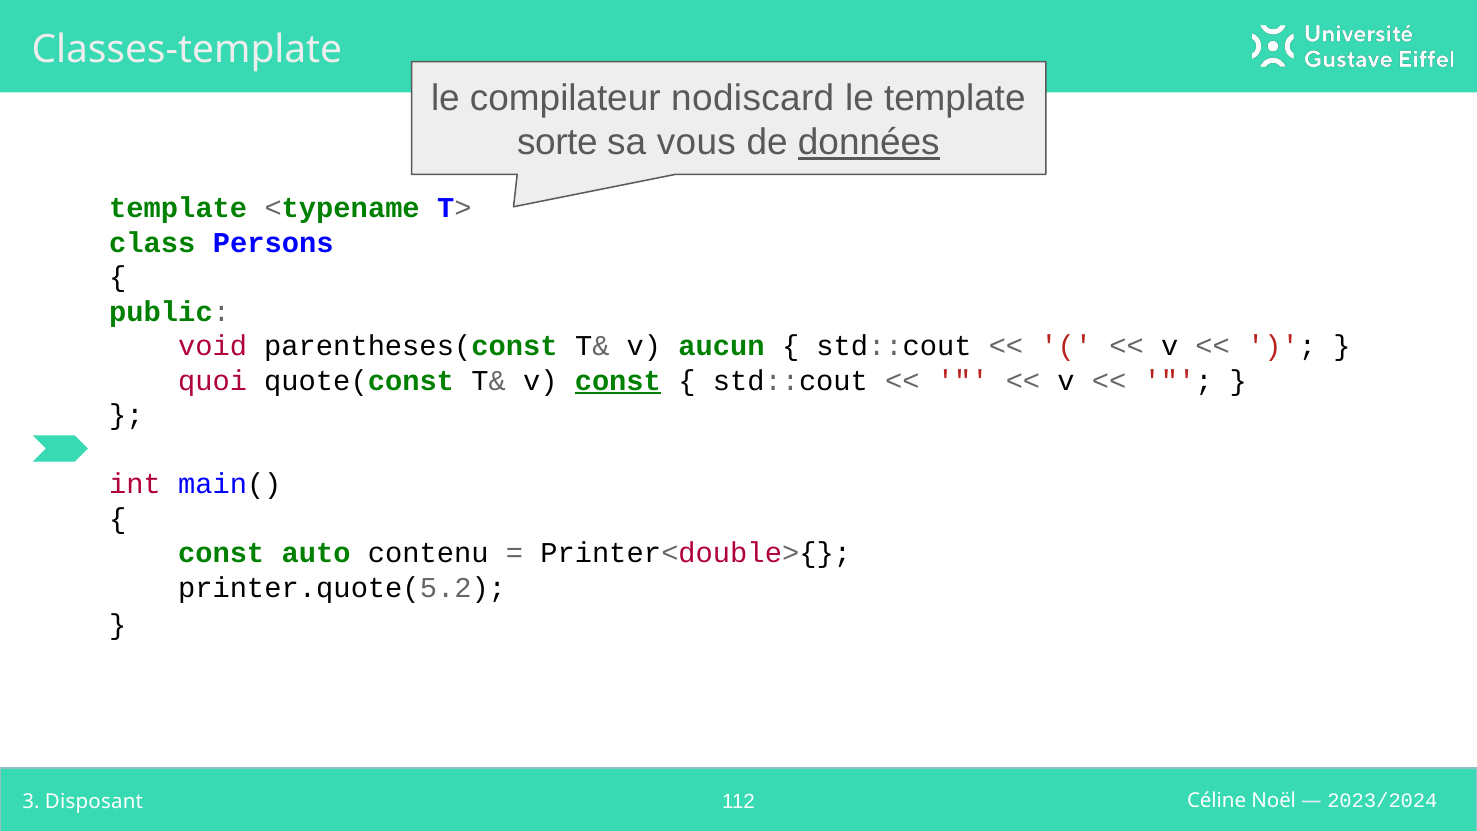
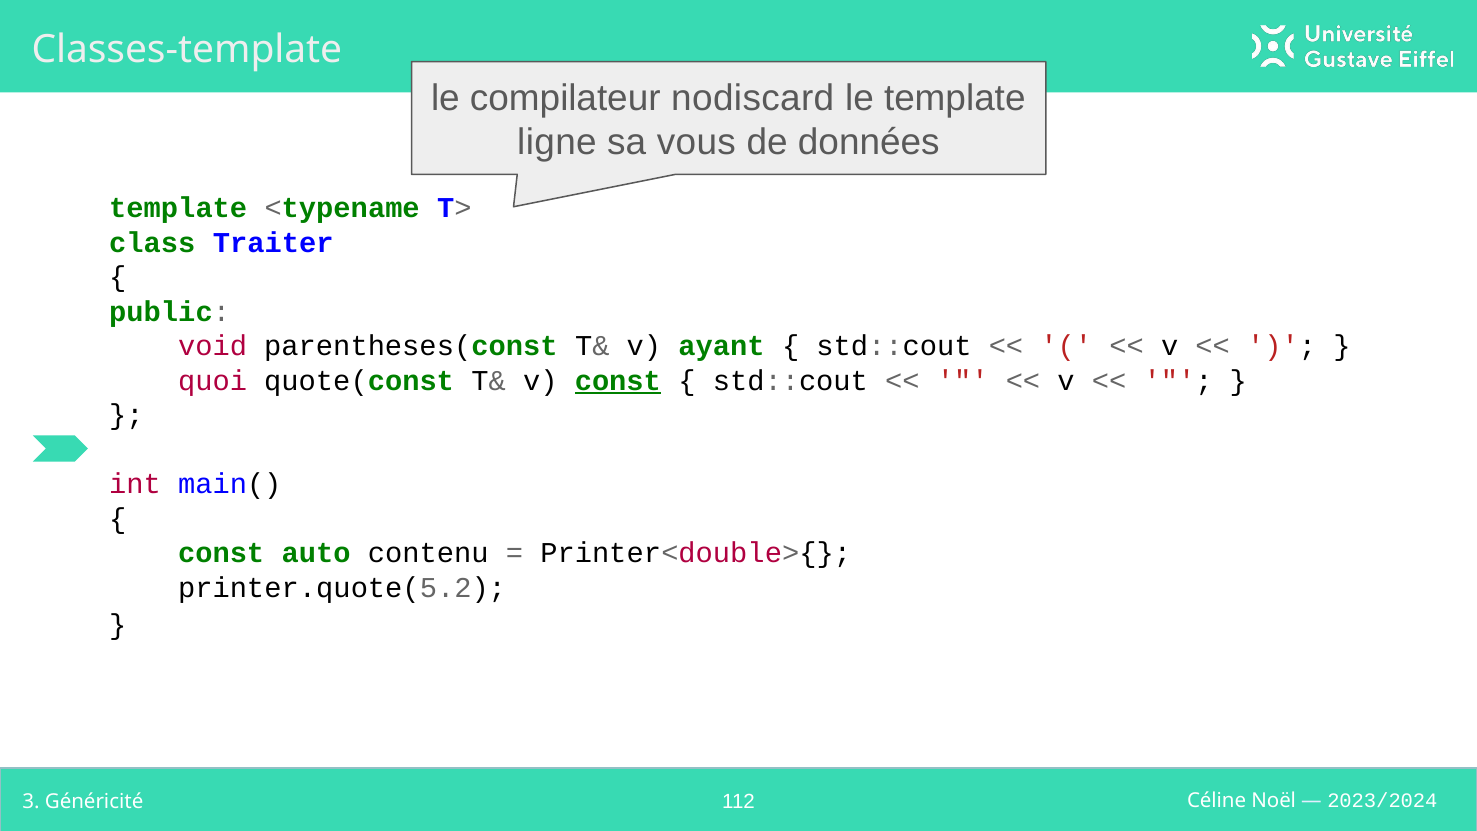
sorte: sorte -> ligne
données underline: present -> none
Persons: Persons -> Traiter
aucun: aucun -> ayant
Disposant: Disposant -> Généricité
